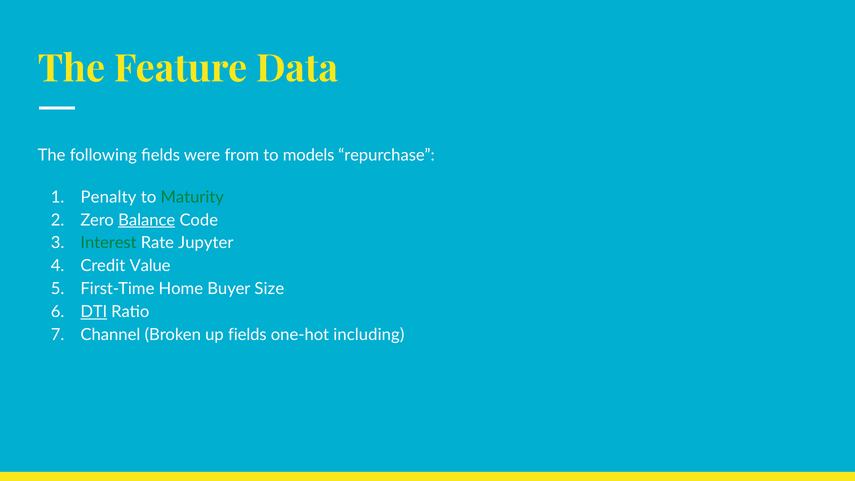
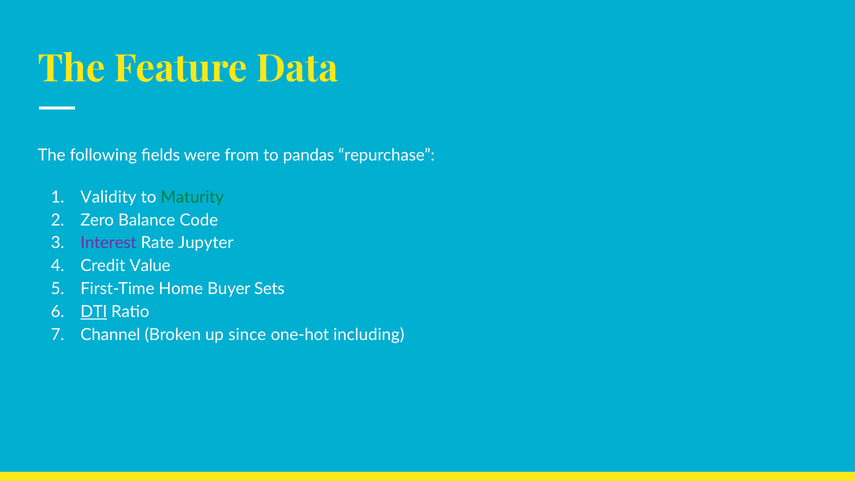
models: models -> pandas
Penalty: Penalty -> Validity
Balance underline: present -> none
Interest colour: green -> purple
Size: Size -> Sets
up fields: fields -> since
